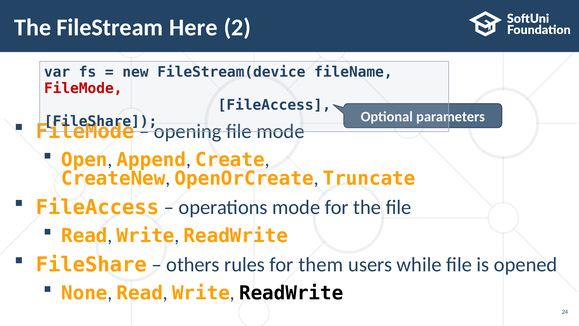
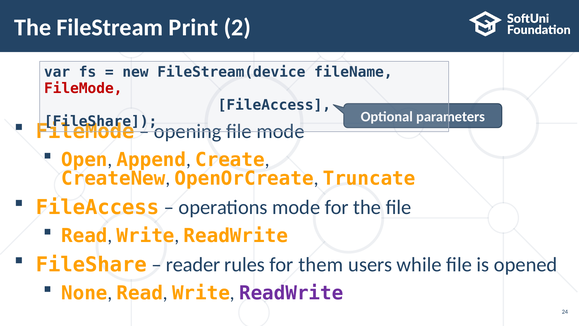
Here: Here -> Print
others: others -> reader
ReadWrite at (291, 293) colour: black -> purple
